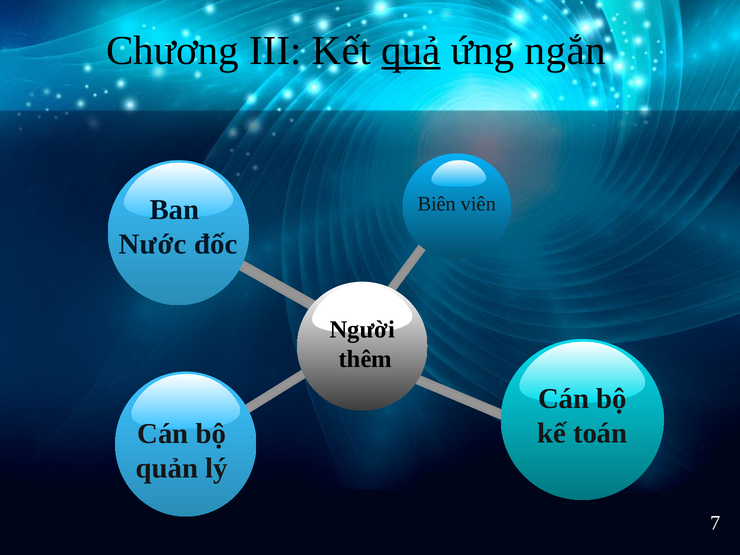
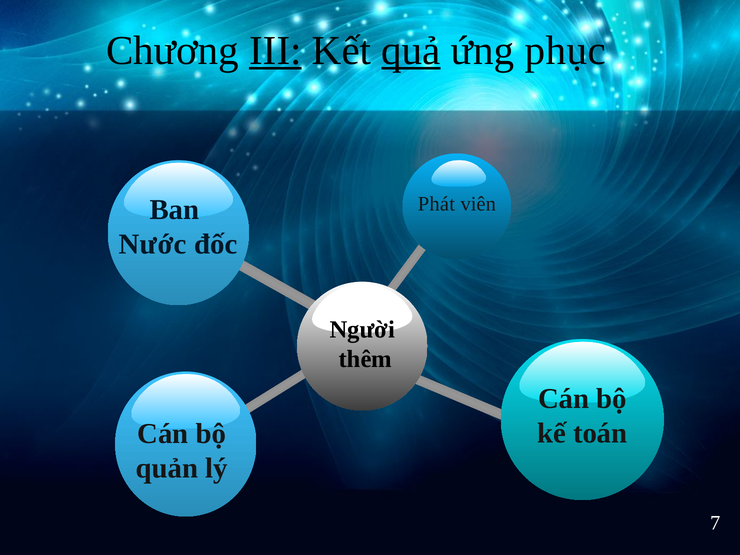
III underline: none -> present
ngắn: ngắn -> phục
Biên: Biên -> Phát
